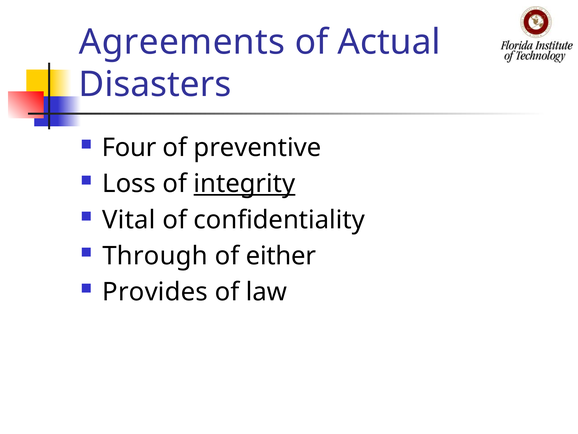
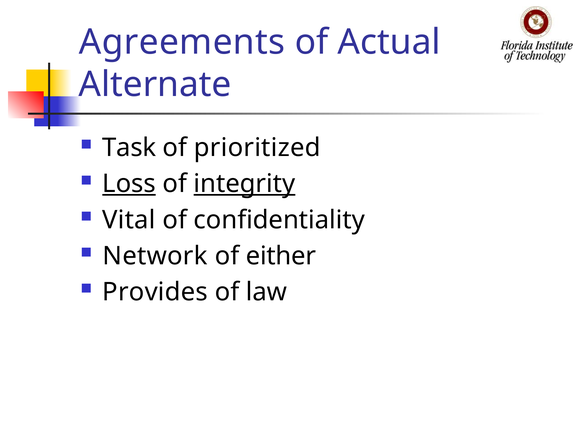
Disasters: Disasters -> Alternate
Four: Four -> Task
preventive: preventive -> prioritized
Loss underline: none -> present
Through: Through -> Network
